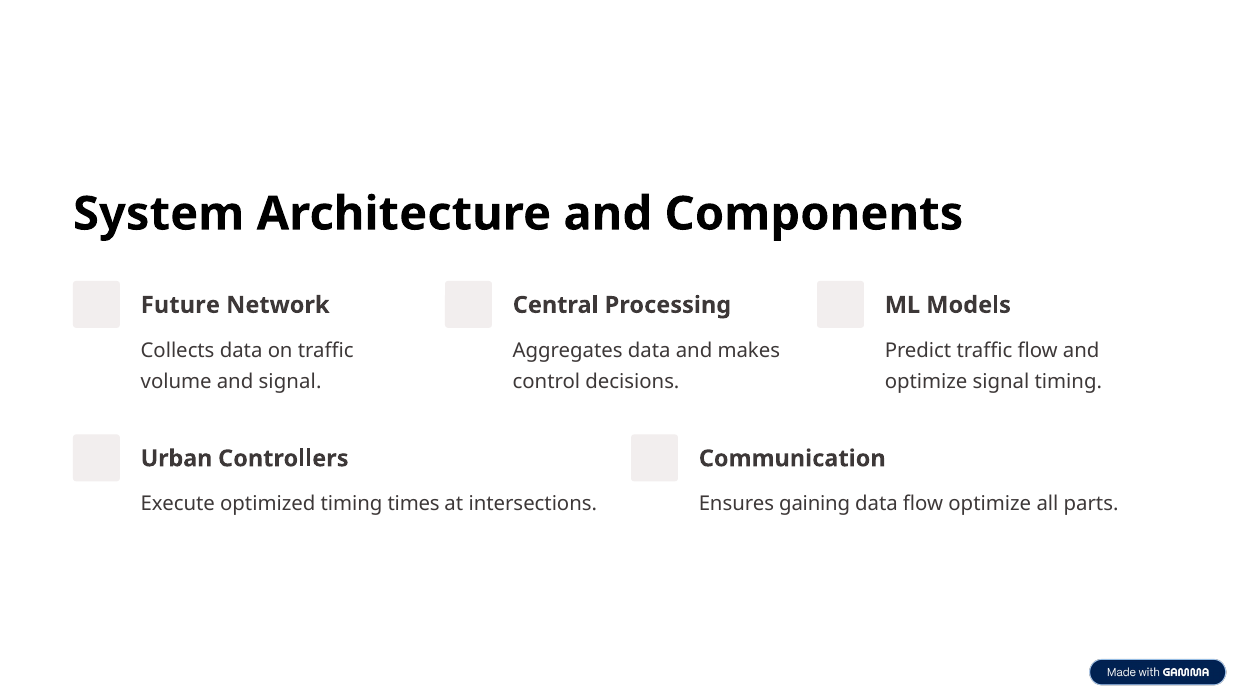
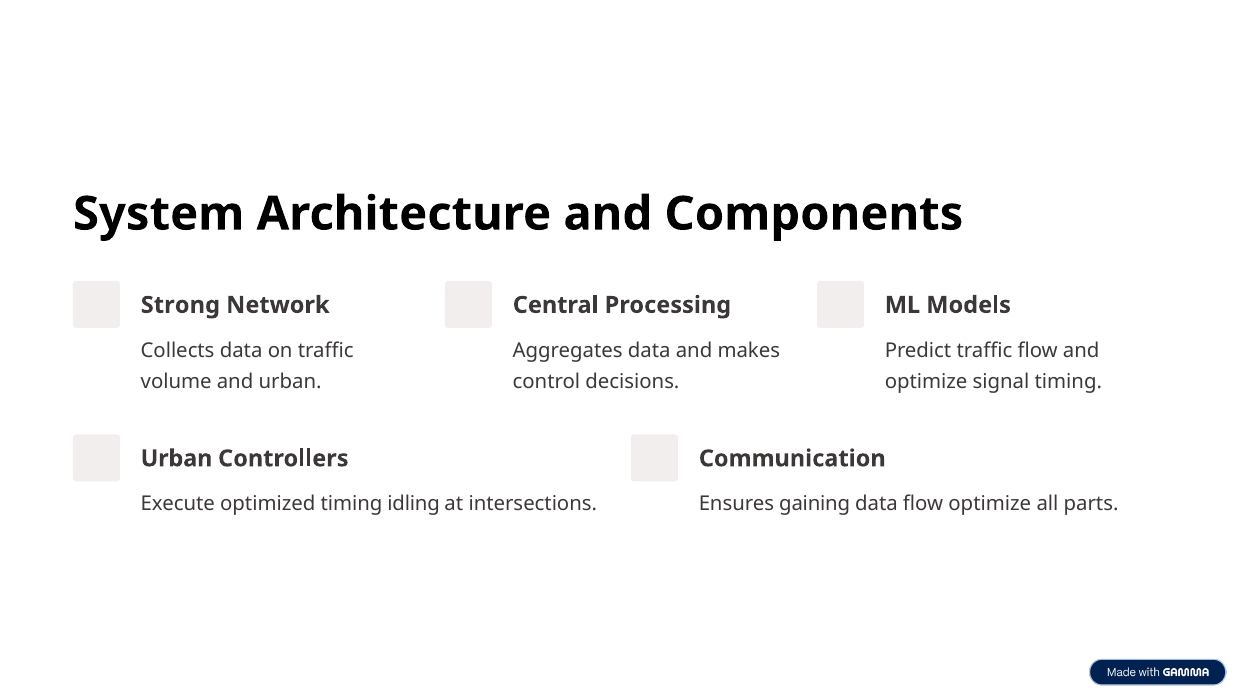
Future: Future -> Strong
and signal: signal -> urban
times: times -> idling
